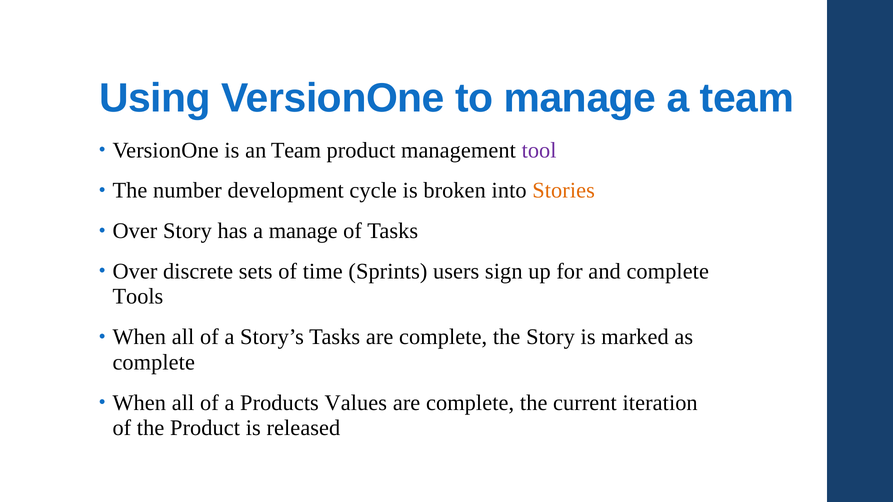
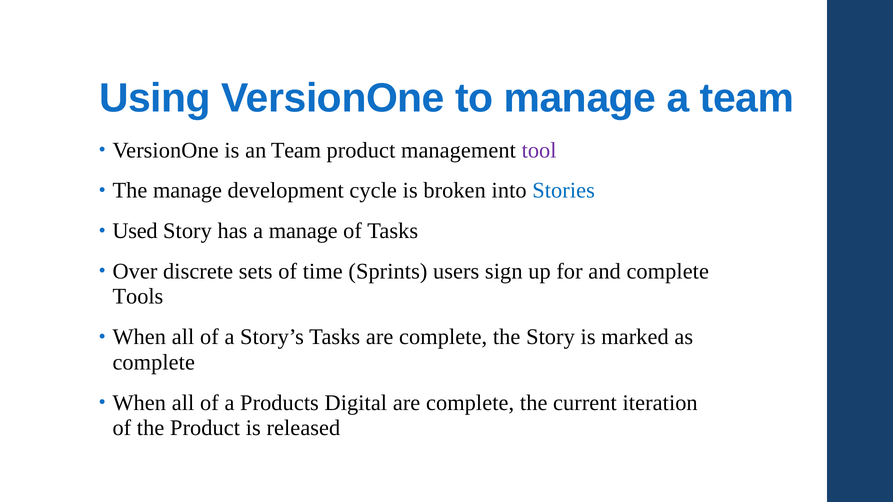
The number: number -> manage
Stories colour: orange -> blue
Over at (135, 231): Over -> Used
Values: Values -> Digital
